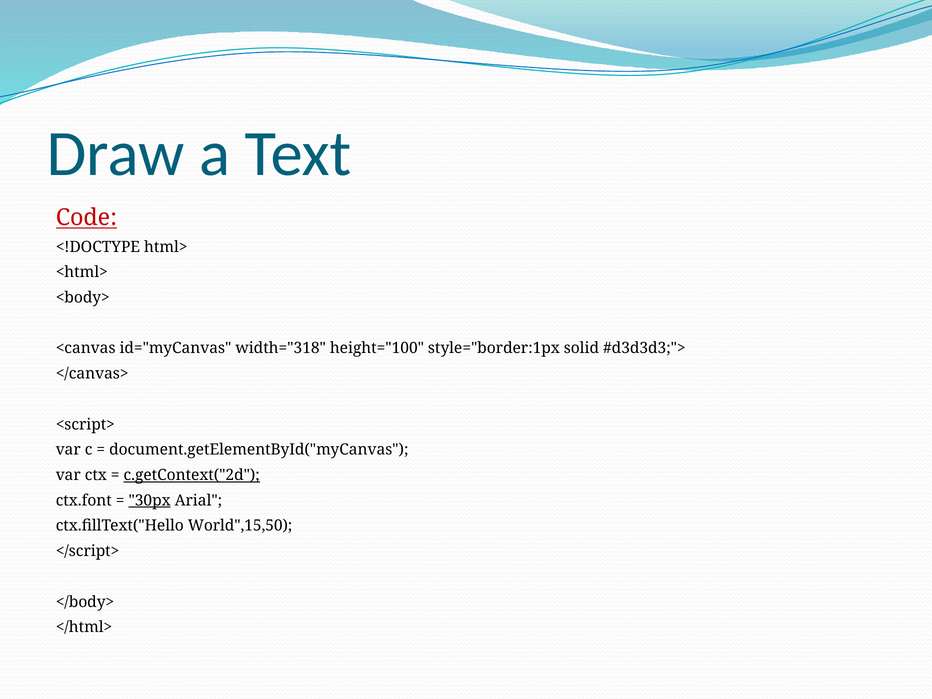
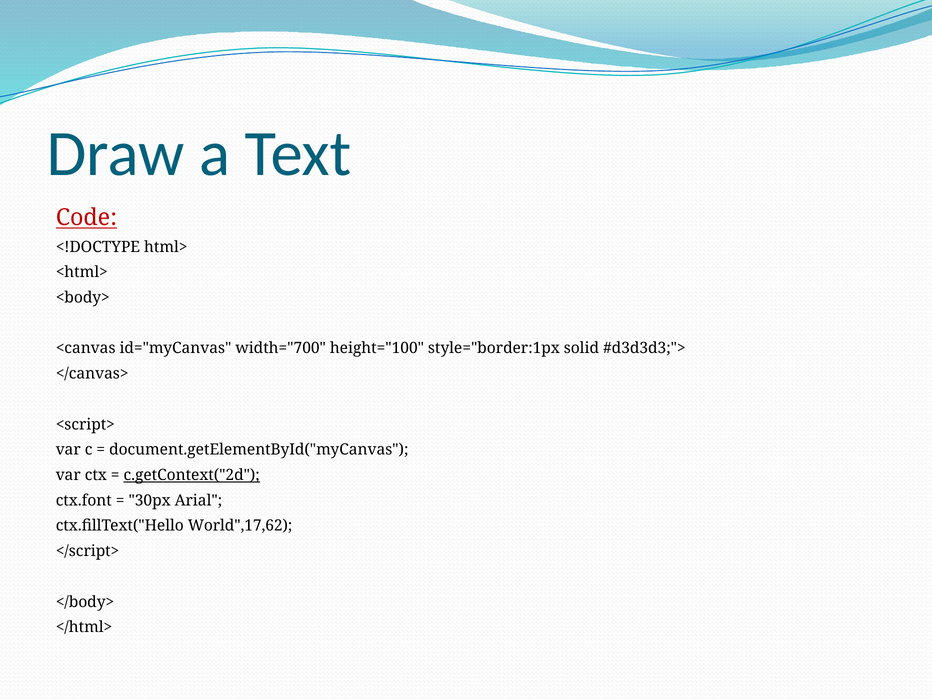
width="318: width="318 -> width="700
30px underline: present -> none
World",15,50: World",15,50 -> World",17,62
